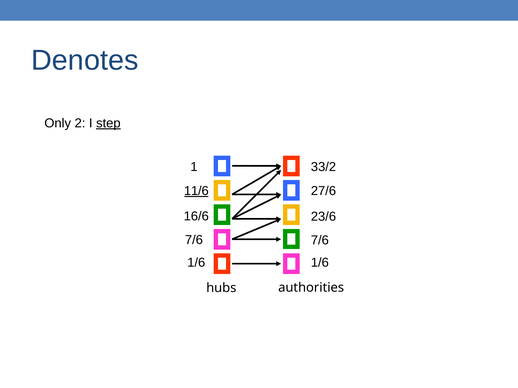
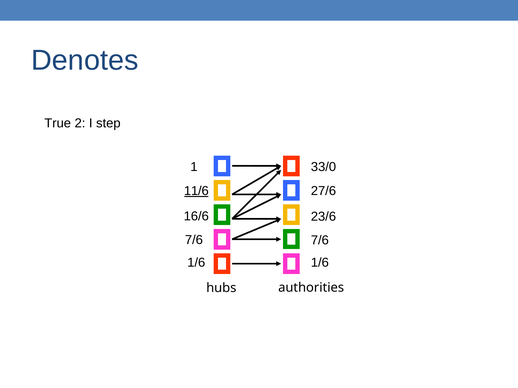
Only: Only -> True
step underline: present -> none
33/2: 33/2 -> 33/0
